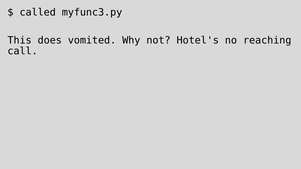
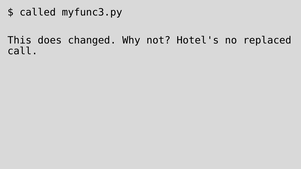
vomited: vomited -> changed
reaching: reaching -> replaced
